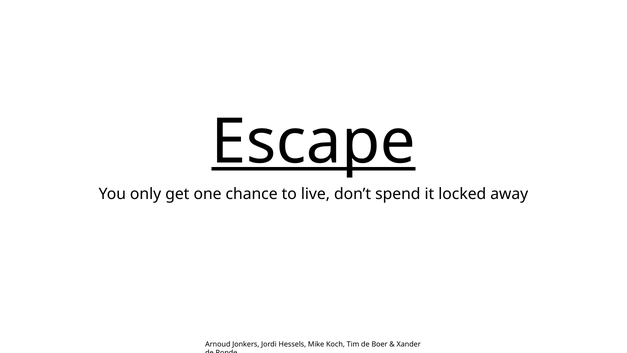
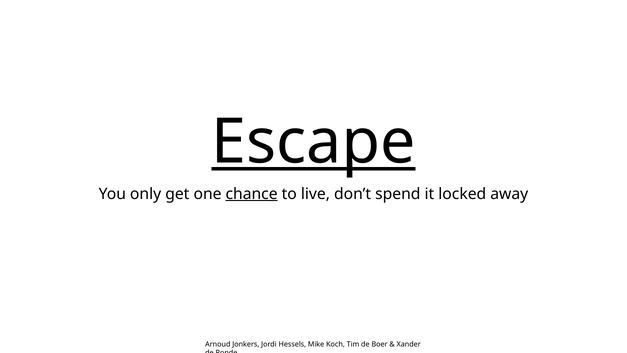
chance underline: none -> present
